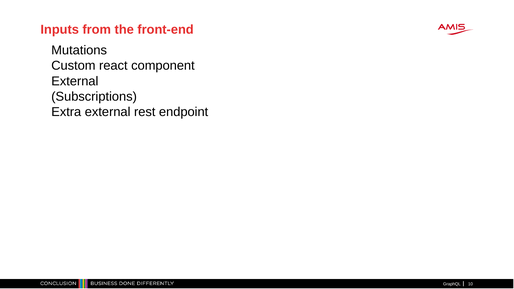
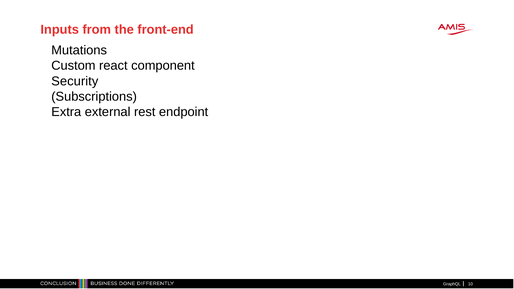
External at (75, 81): External -> Security
